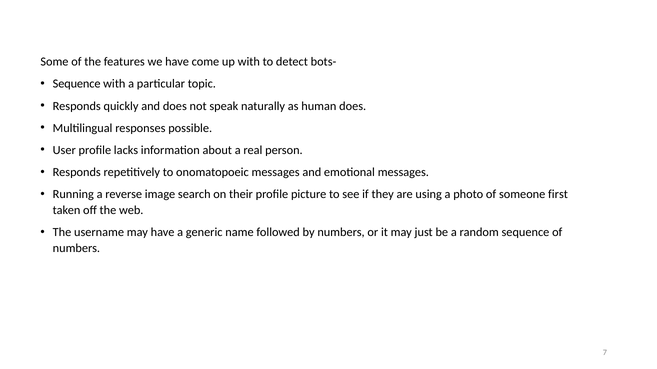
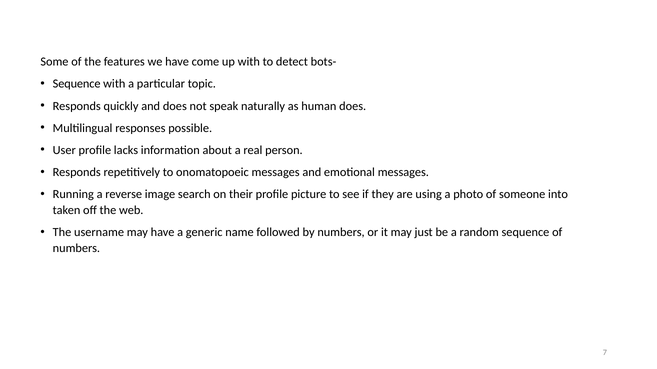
first: first -> into
